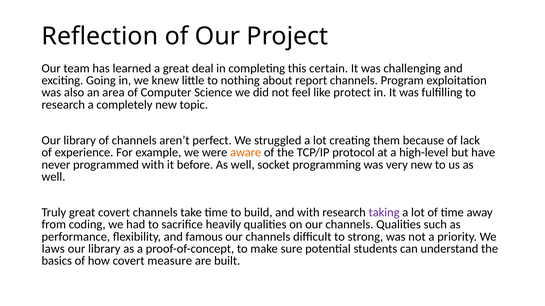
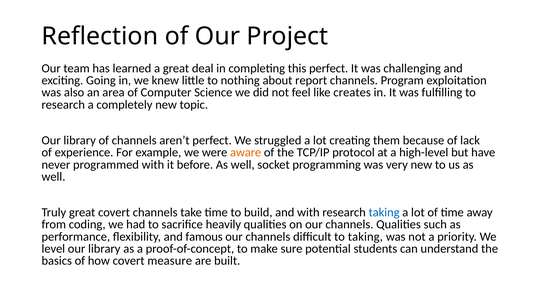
this certain: certain -> perfect
protect: protect -> creates
taking at (384, 213) colour: purple -> blue
to strong: strong -> taking
laws: laws -> level
